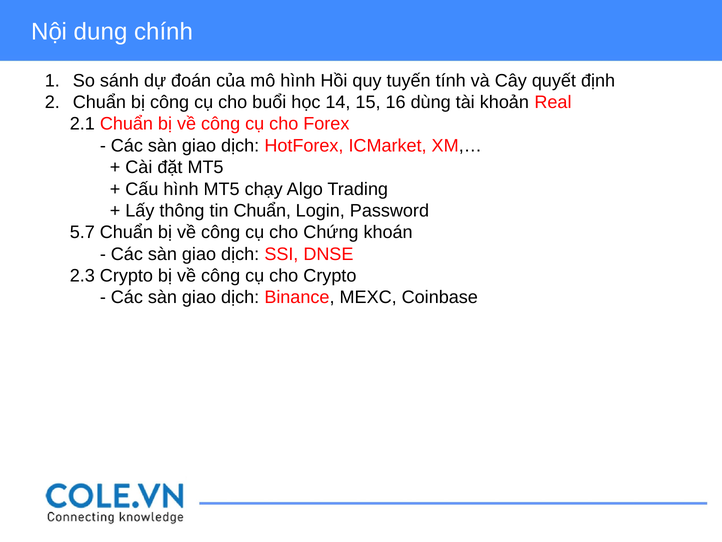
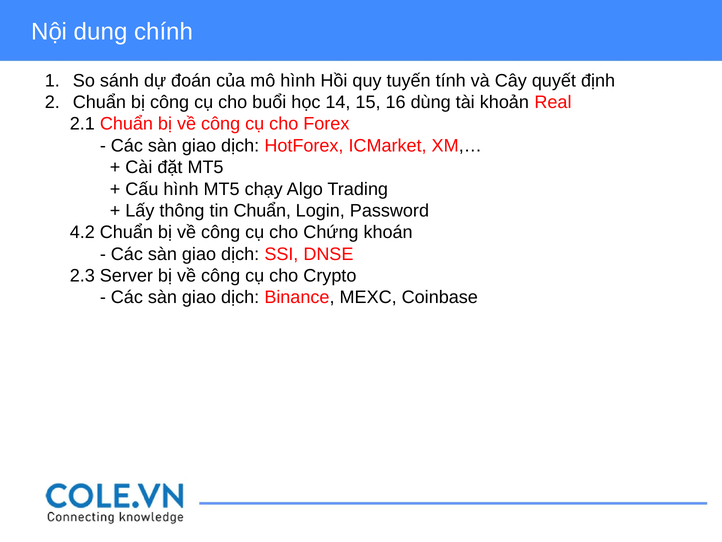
5.7: 5.7 -> 4.2
2.3 Crypto: Crypto -> Server
